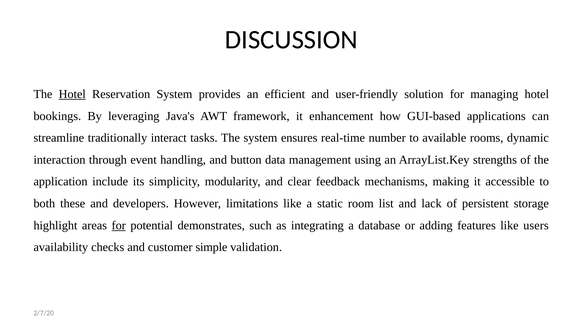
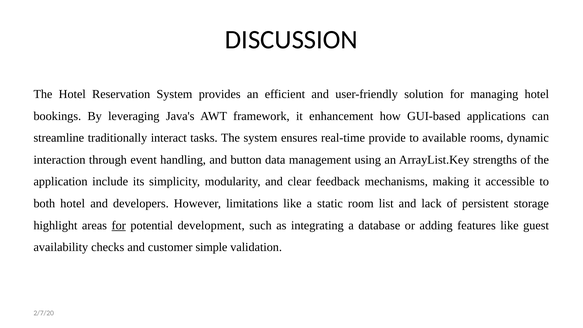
Hotel at (72, 94) underline: present -> none
number: number -> provide
both these: these -> hotel
demonstrates: demonstrates -> development
users: users -> guest
